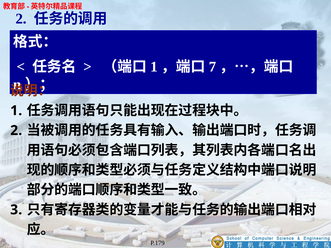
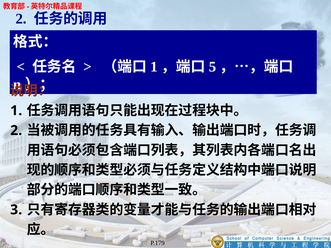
7: 7 -> 5
